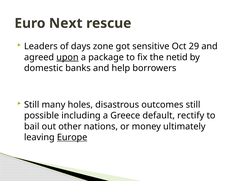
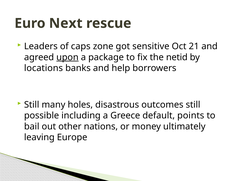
days: days -> caps
29: 29 -> 21
domestic: domestic -> locations
rectify: rectify -> points
Europe underline: present -> none
